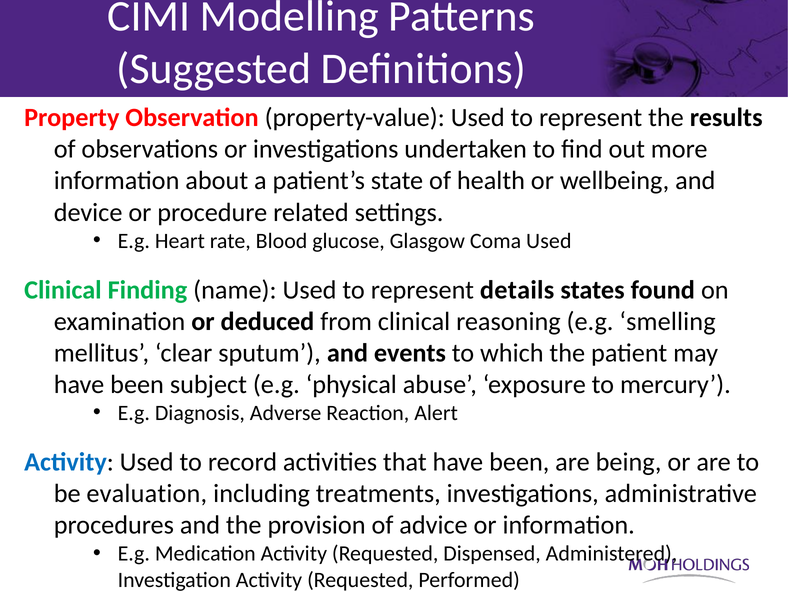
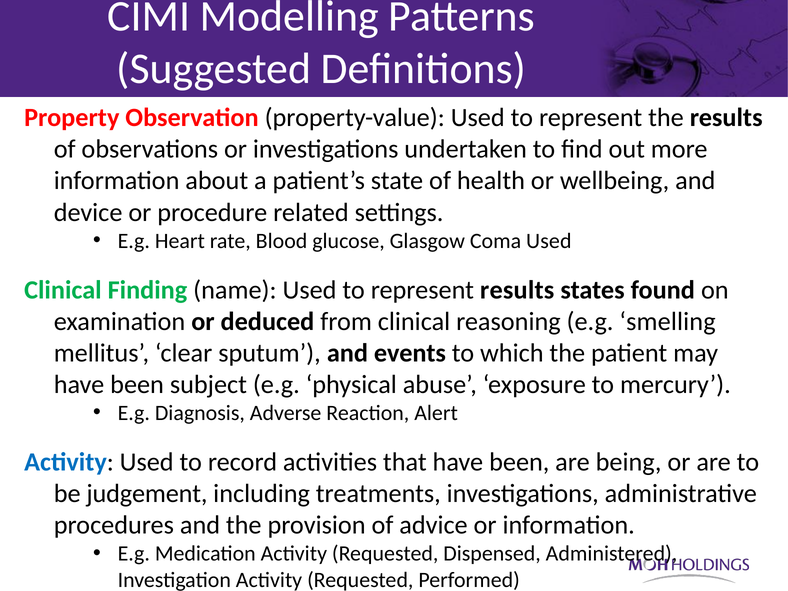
represent details: details -> results
evaluation: evaluation -> judgement
